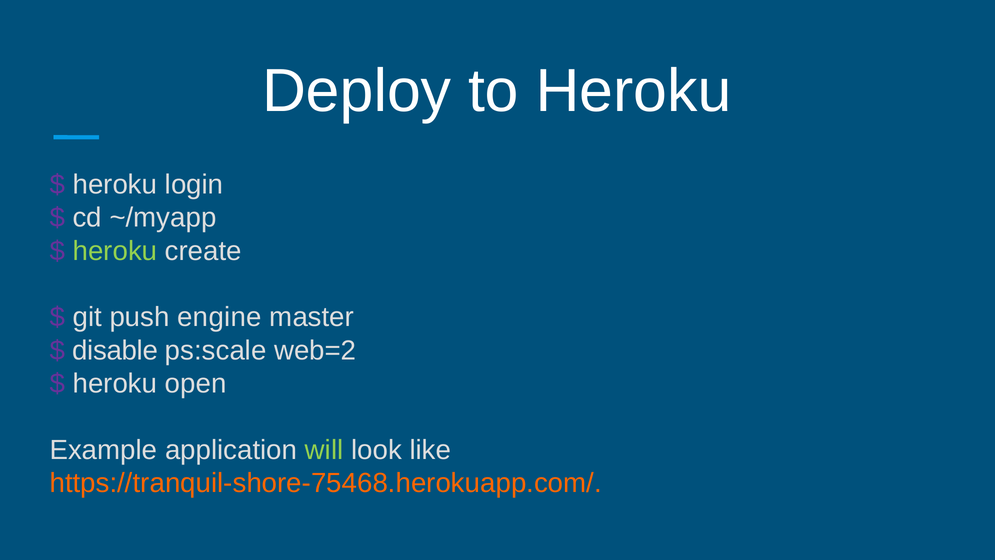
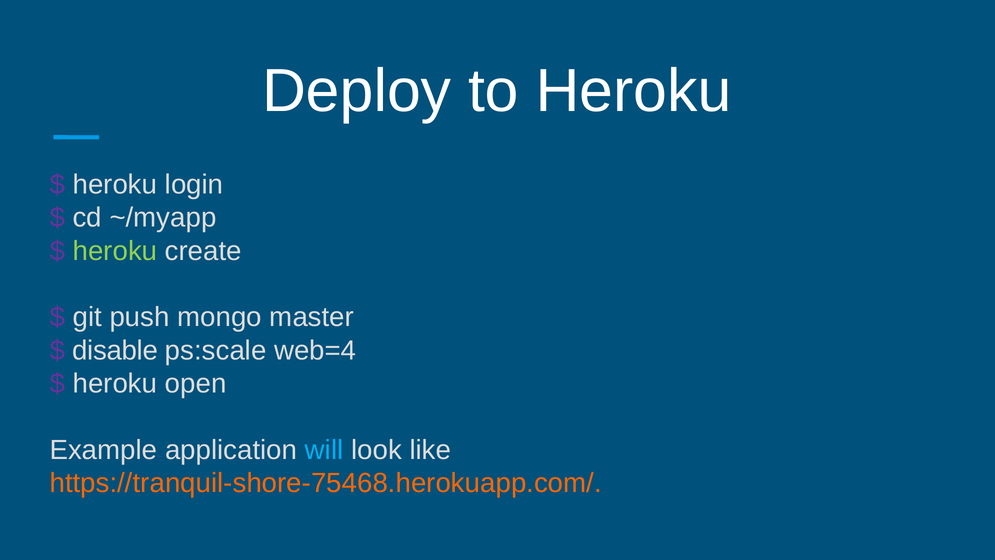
engine: engine -> mongo
web=2: web=2 -> web=4
will colour: light green -> light blue
